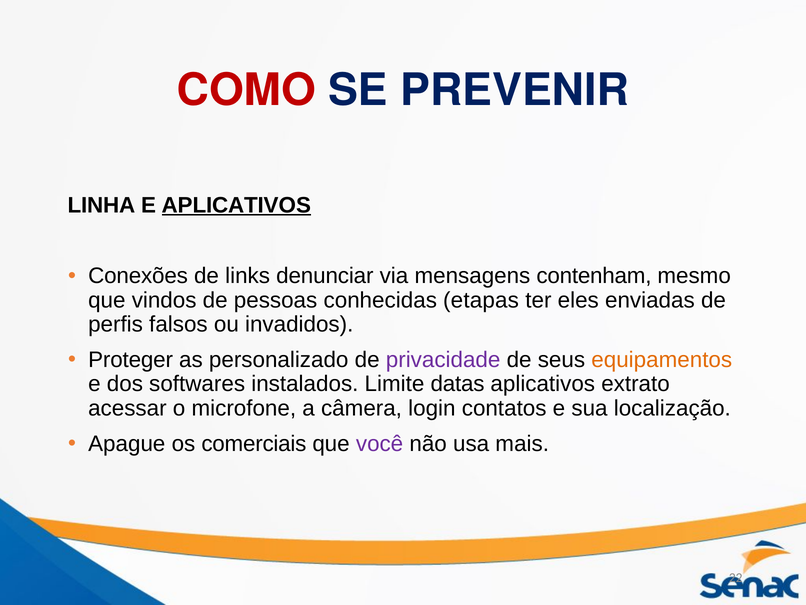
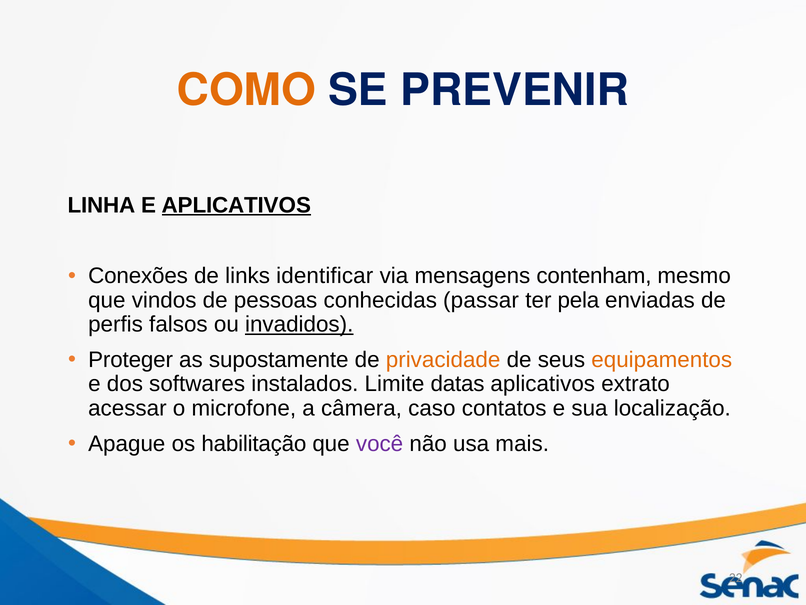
COMO colour: red -> orange
denunciar: denunciar -> identificar
etapas: etapas -> passar
eles: eles -> pela
invadidos underline: none -> present
personalizado: personalizado -> supostamente
privacidade colour: purple -> orange
login: login -> caso
comerciais: comerciais -> habilitação
